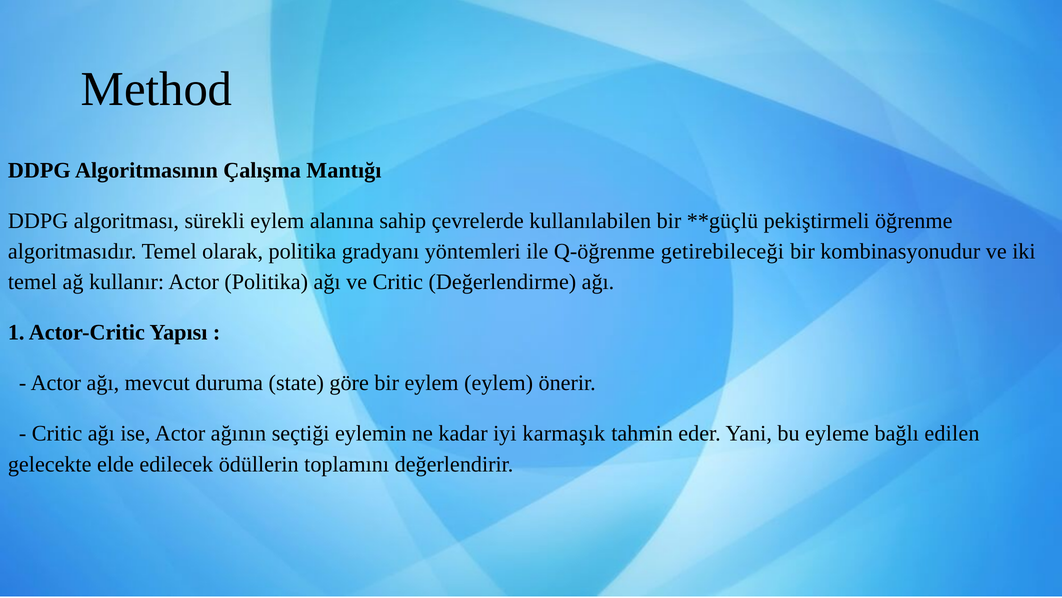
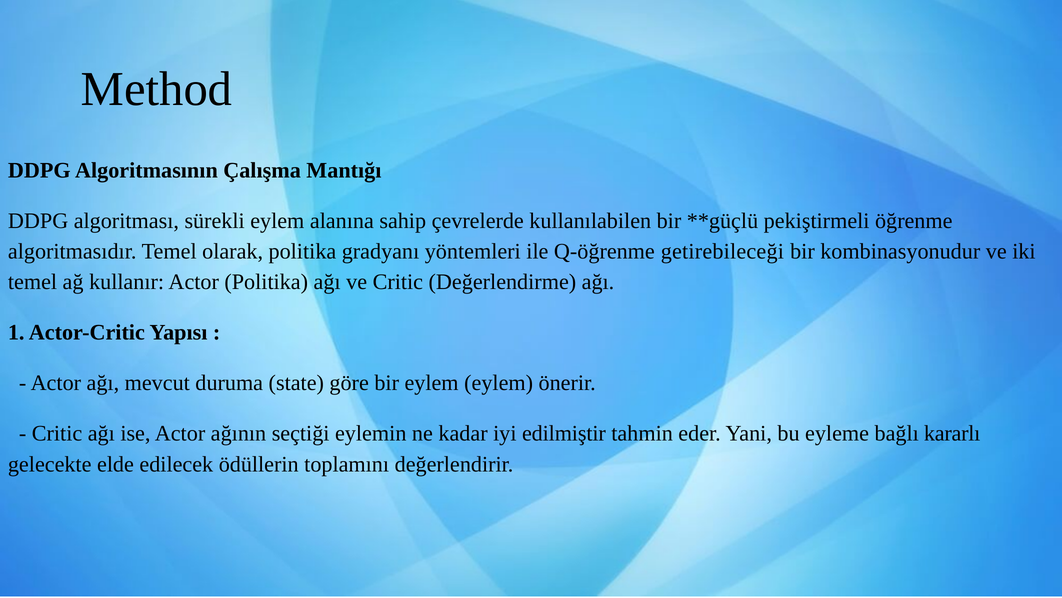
karmaşık: karmaşık -> edilmiştir
edilen: edilen -> kararlı
